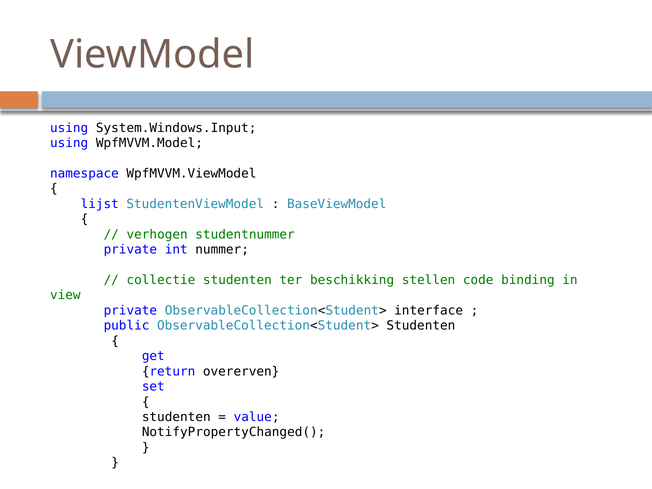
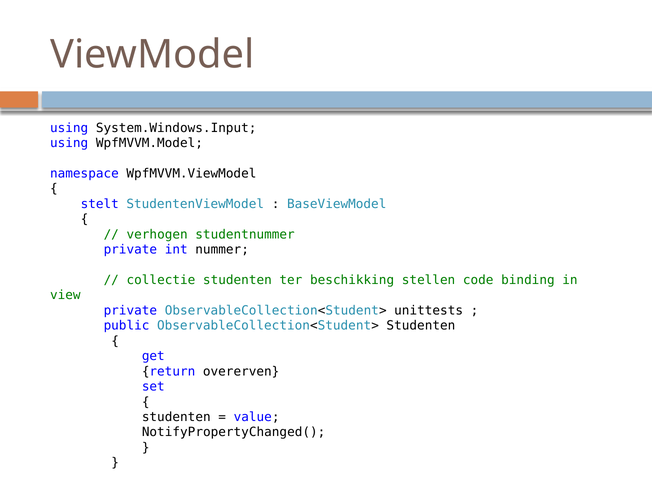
lijst: lijst -> stelt
interface: interface -> unittests
